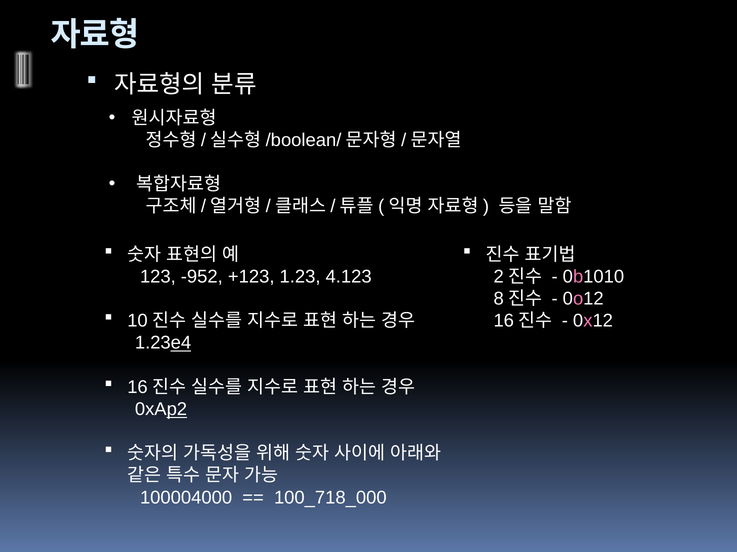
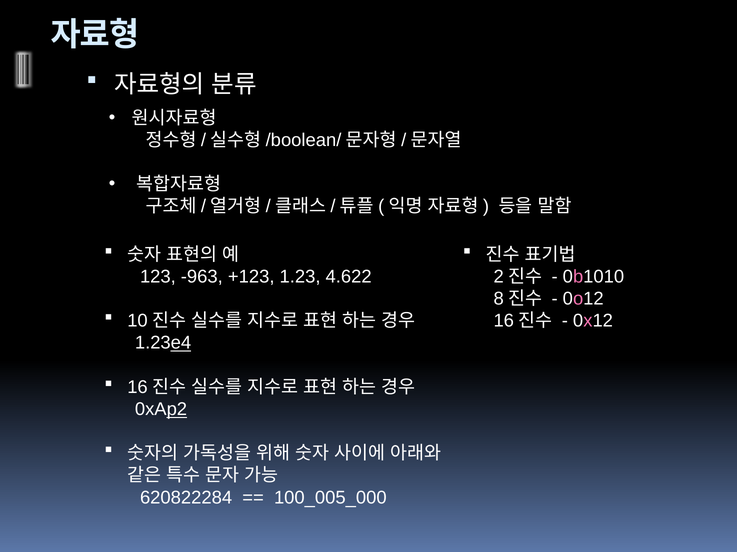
-952: -952 -> -963
4.123: 4.123 -> 4.622
100004000: 100004000 -> 620822284
100_718_000: 100_718_000 -> 100_005_000
